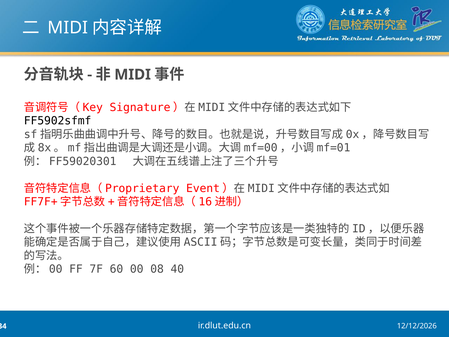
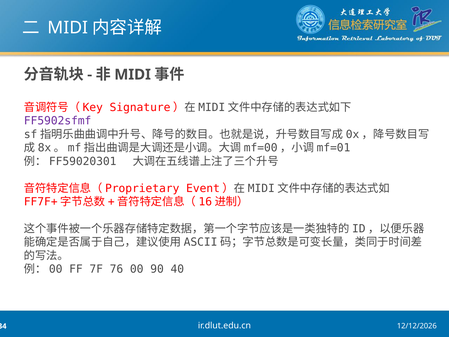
FF5902sfmf colour: black -> purple
60: 60 -> 76
08: 08 -> 90
